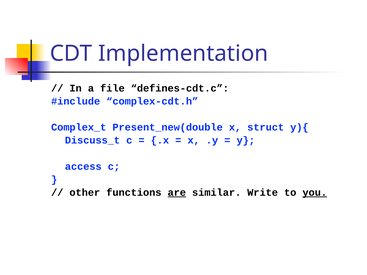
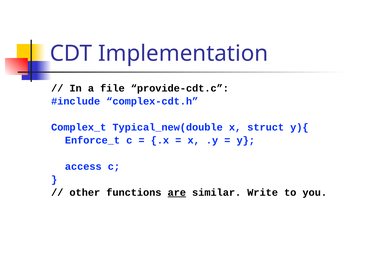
defines-cdt.c: defines-cdt.c -> provide-cdt.c
Present_new(double: Present_new(double -> Typical_new(double
Discuss_t: Discuss_t -> Enforce_t
you underline: present -> none
